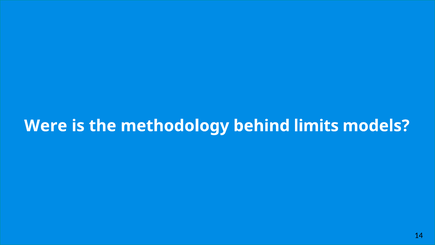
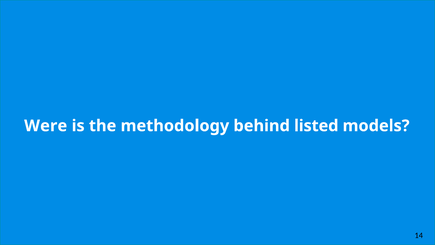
limits: limits -> listed
